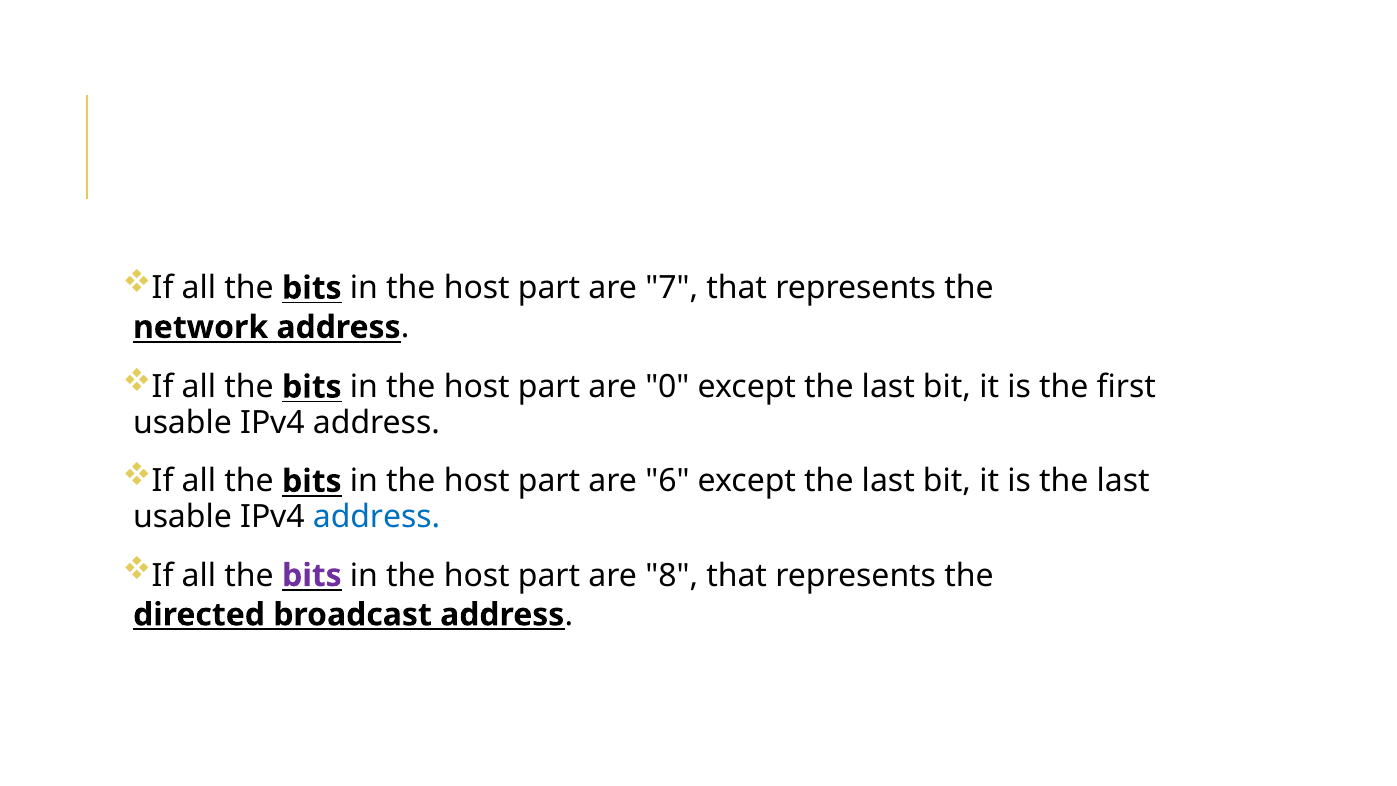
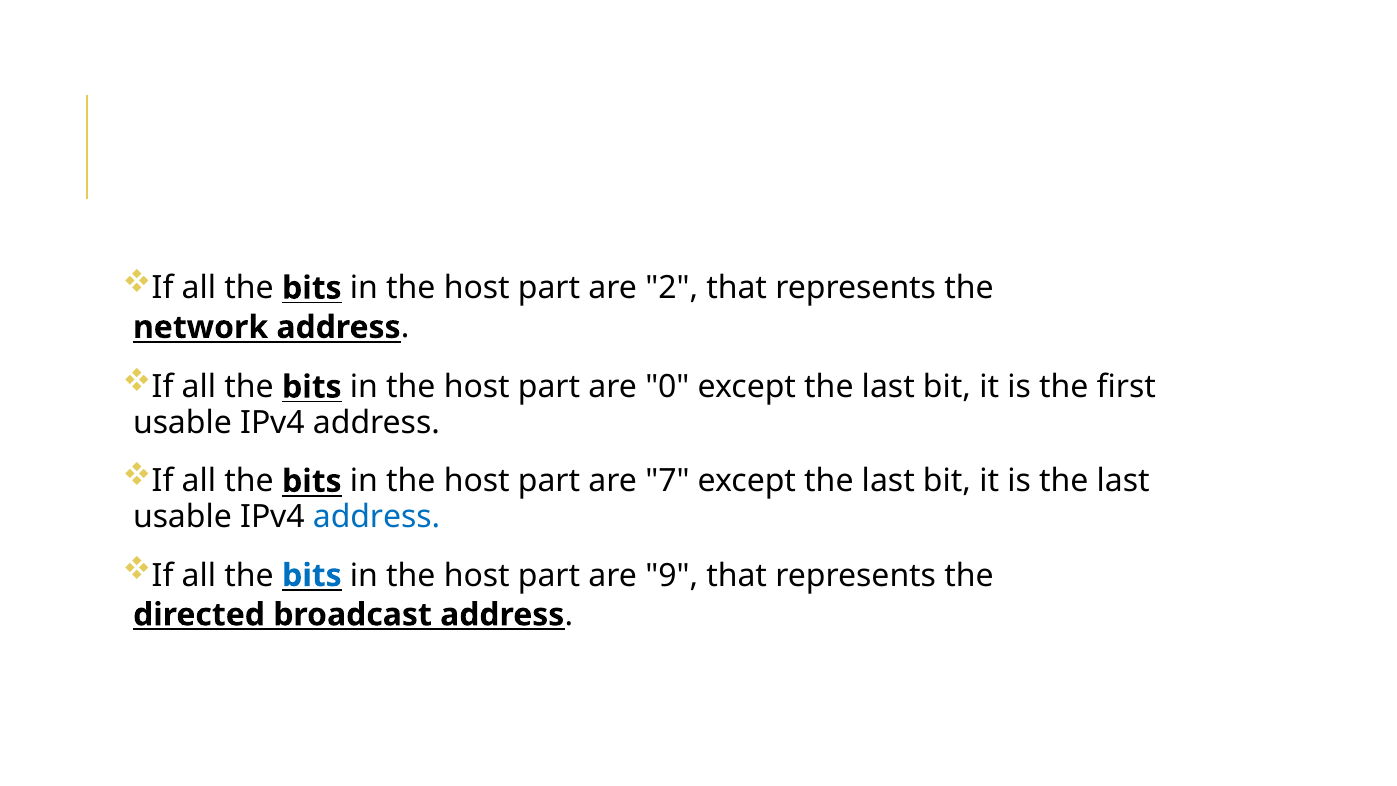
7: 7 -> 2
6: 6 -> 7
bits at (312, 575) colour: purple -> blue
8: 8 -> 9
